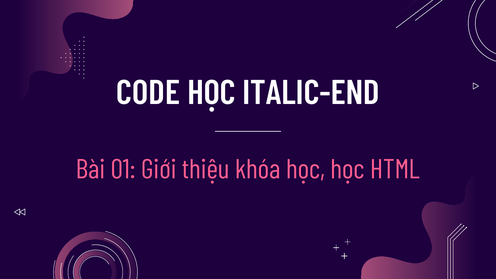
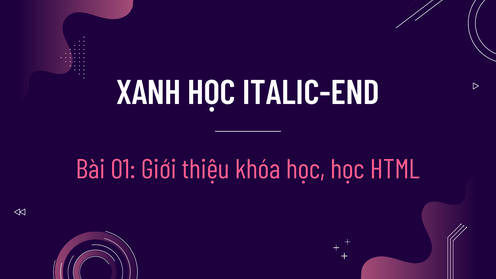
CODE: CODE -> XANH
